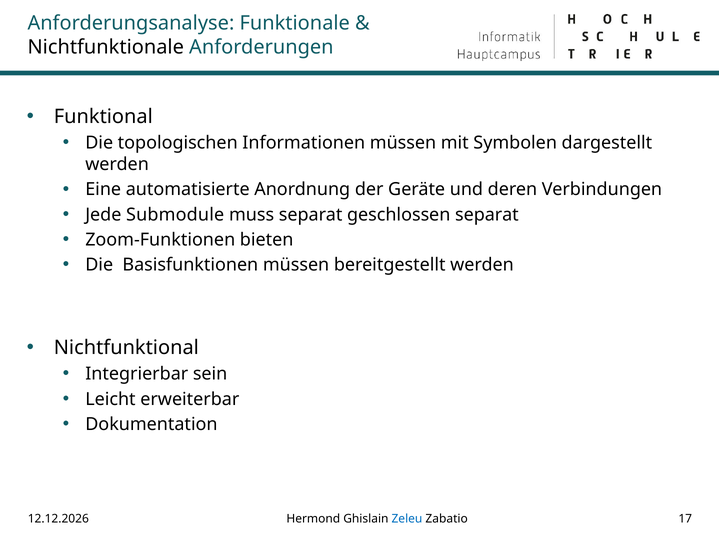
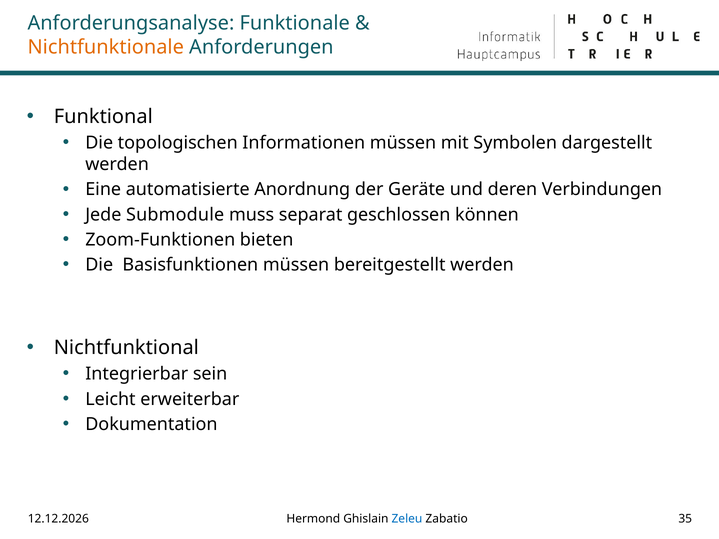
Nichtfunktionale colour: black -> orange
geschlossen separat: separat -> können
17: 17 -> 35
